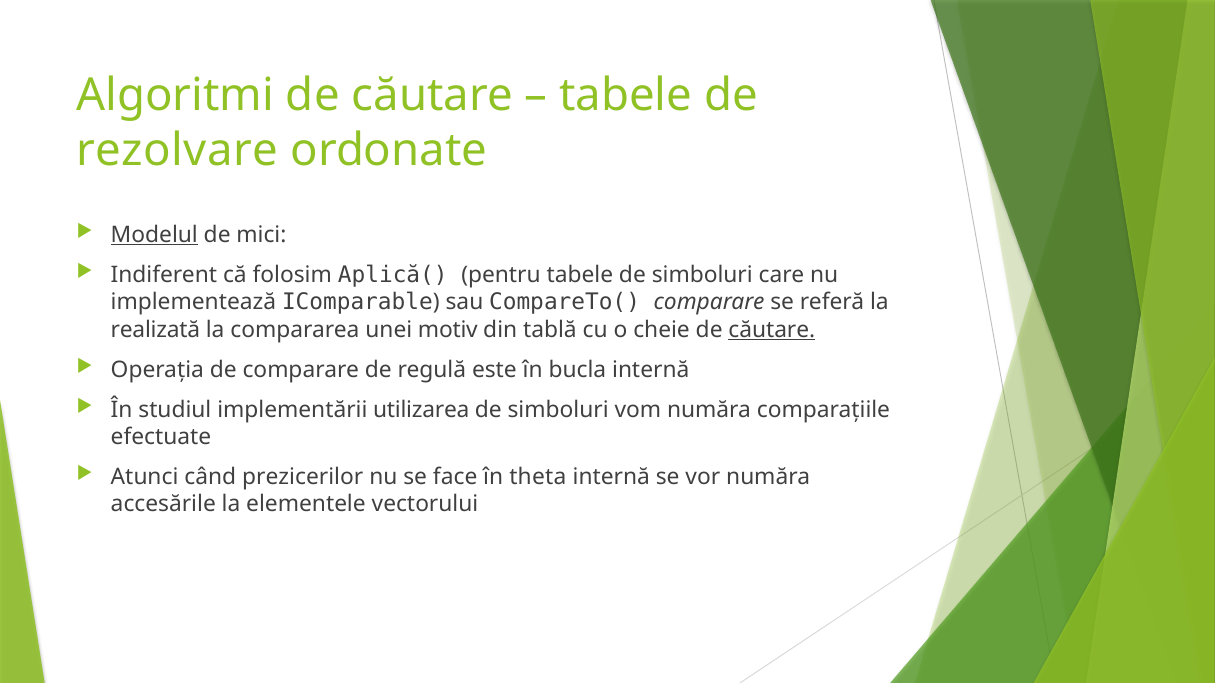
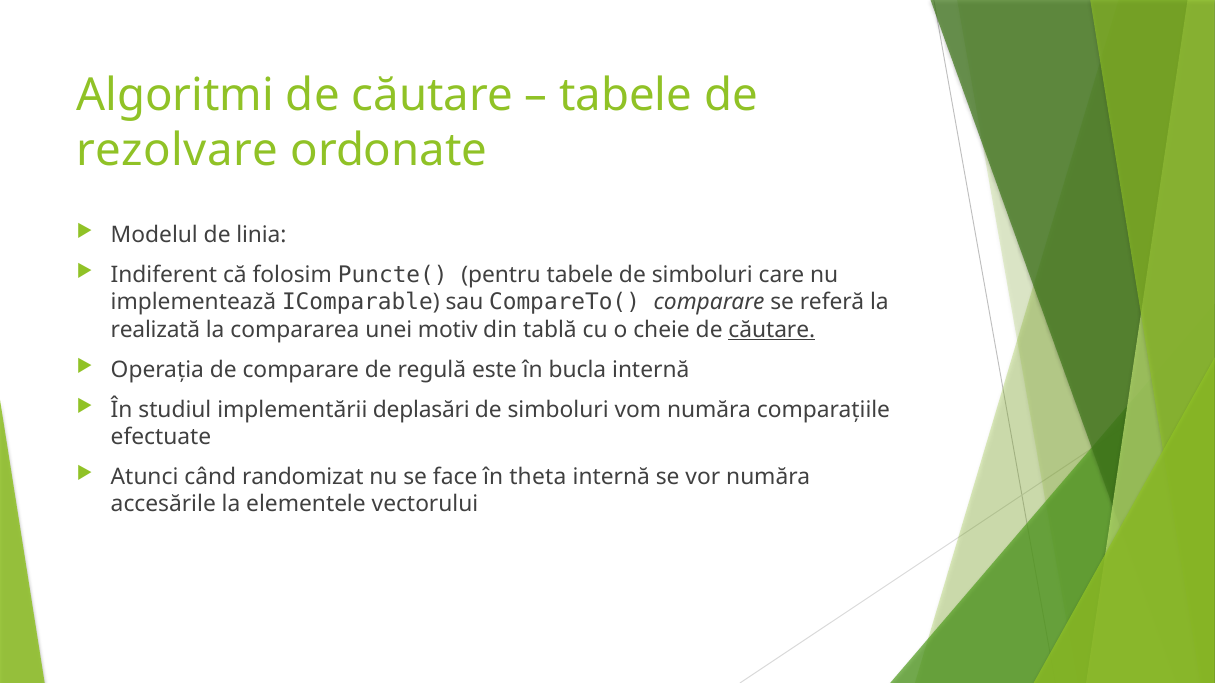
Modelul underline: present -> none
mici: mici -> linia
Aplică(: Aplică( -> Puncte(
utilizarea: utilizarea -> deplasări
prezicerilor: prezicerilor -> randomizat
